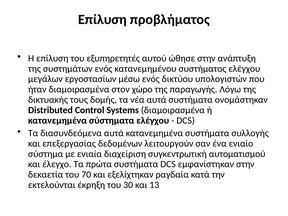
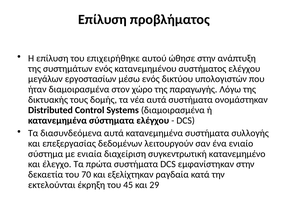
εξυπηρετητές: εξυπηρετητές -> επιχειρήθηκε
αυτοματισμού: αυτοματισμού -> κατανεμημένο
30: 30 -> 45
13: 13 -> 29
